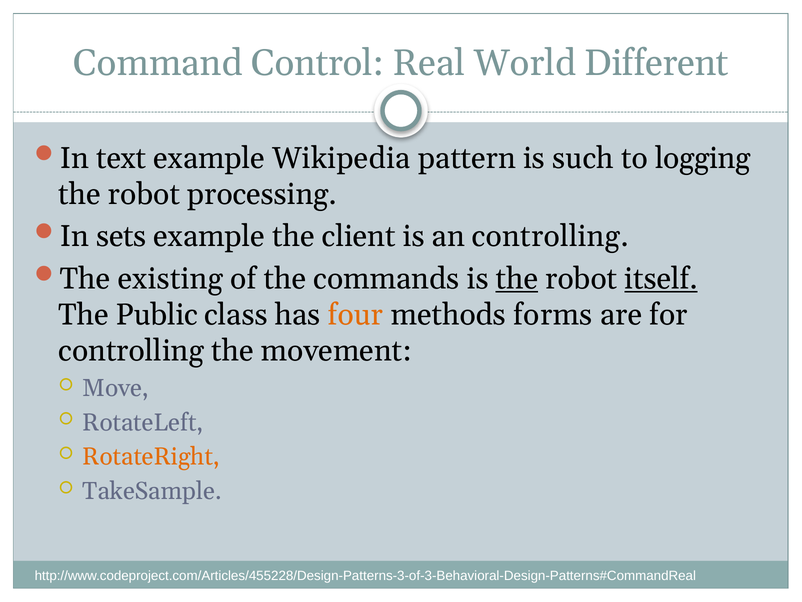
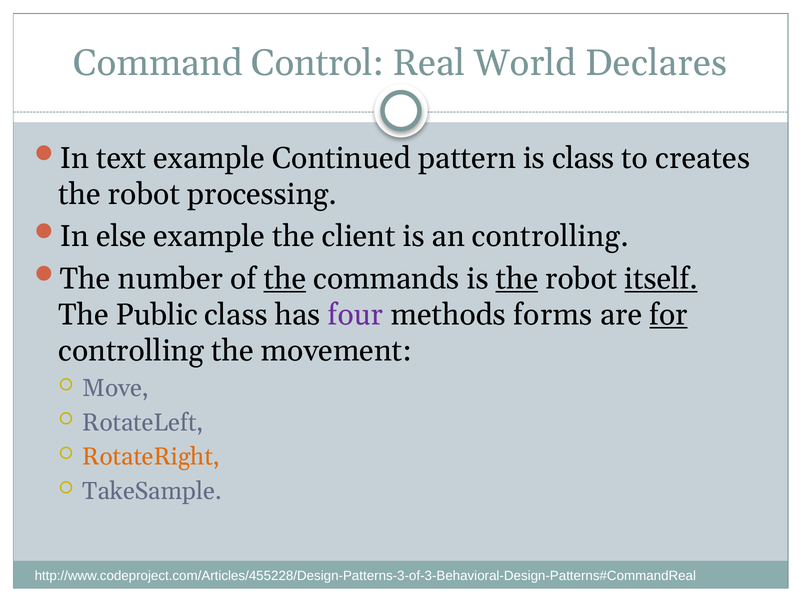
Different: Different -> Declares
Wikipedia: Wikipedia -> Continued
is such: such -> class
logging: logging -> creates
sets: sets -> else
existing: existing -> number
the at (285, 278) underline: none -> present
four colour: orange -> purple
for underline: none -> present
